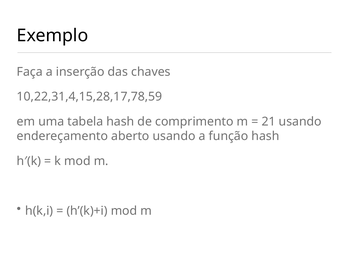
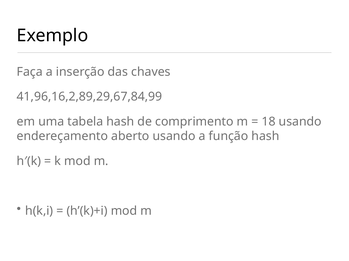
10,22,31,4,15,28,17,78,59: 10,22,31,4,15,28,17,78,59 -> 41,96,16,2,89,29,67,84,99
21: 21 -> 18
